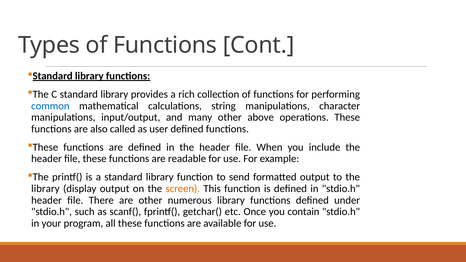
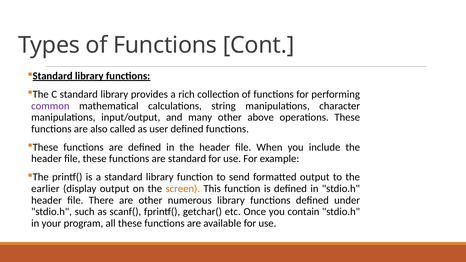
common colour: blue -> purple
are readable: readable -> standard
library at (45, 189): library -> earlier
